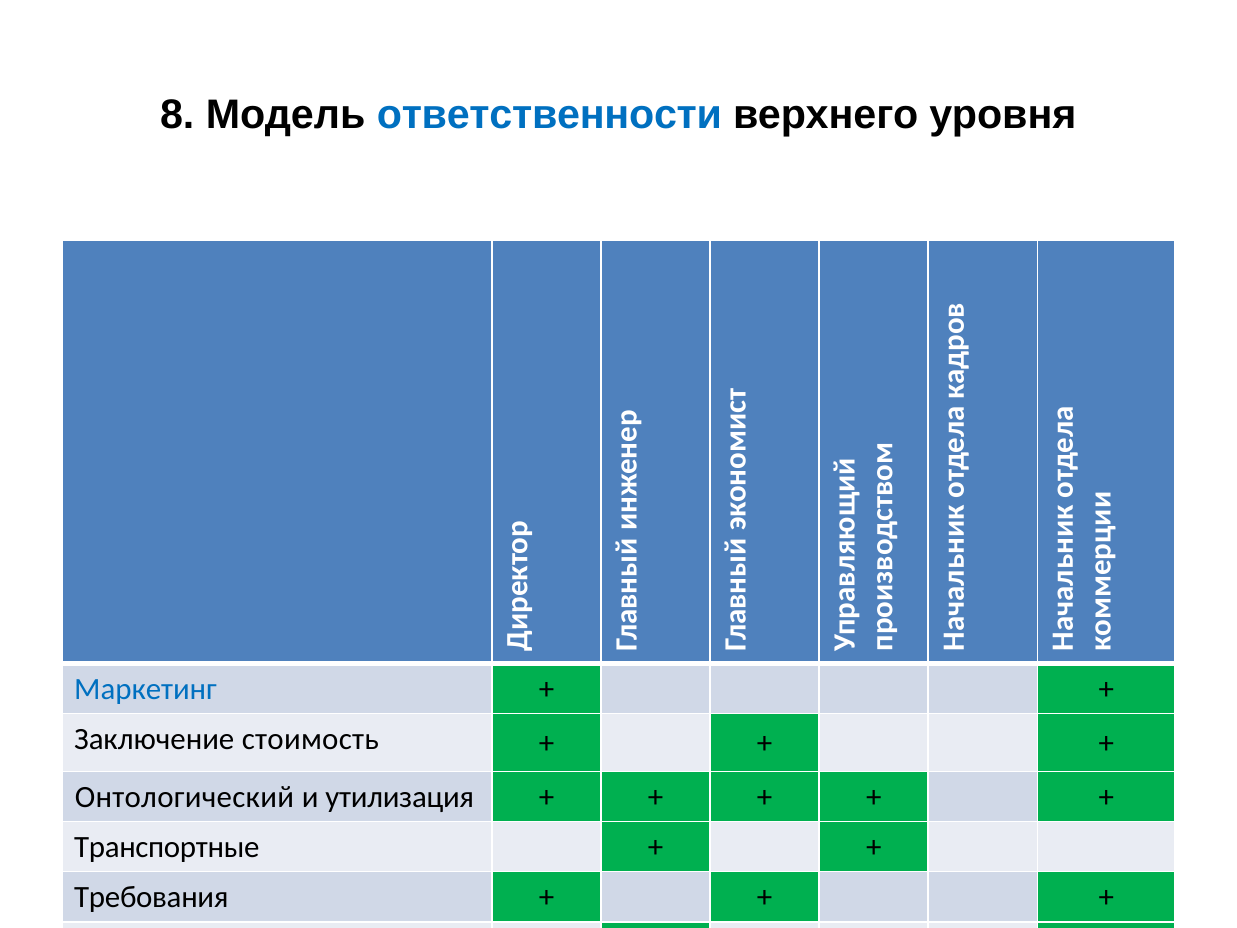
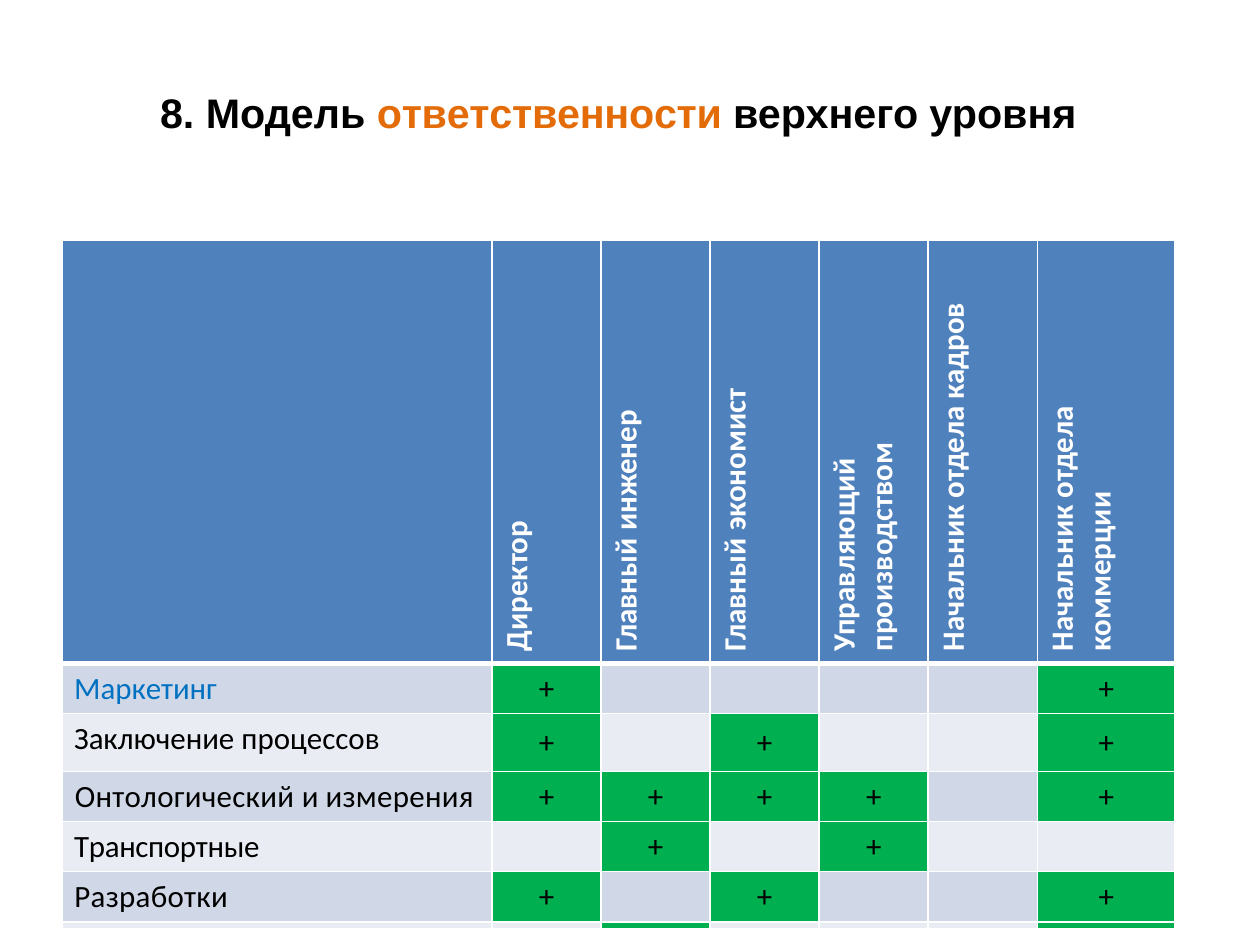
ответственности colour: blue -> orange
стоимость: стоимость -> процессов
утилизация: утилизация -> измерения
Требования: Требования -> Разработки
